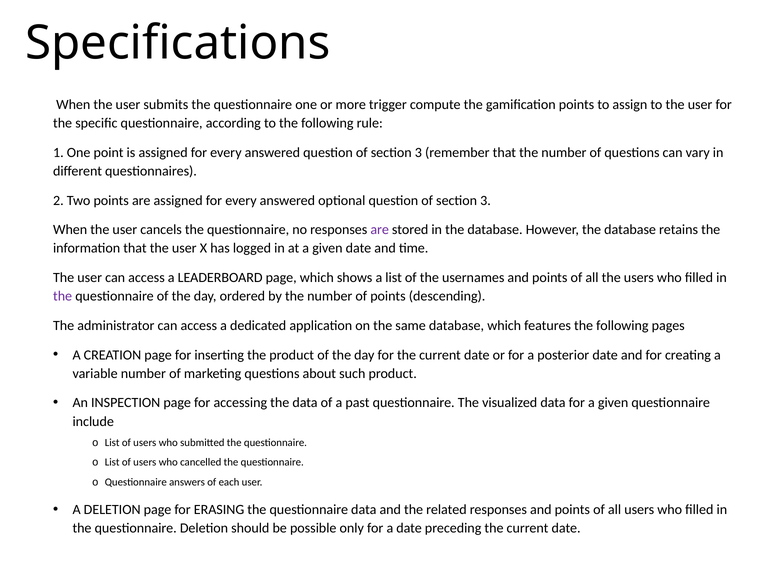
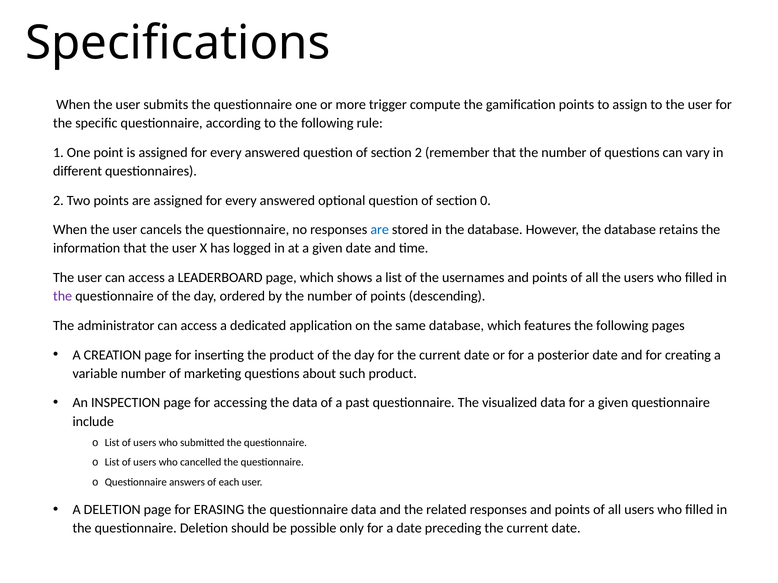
3 at (418, 153): 3 -> 2
3 at (486, 201): 3 -> 0
are at (380, 230) colour: purple -> blue
